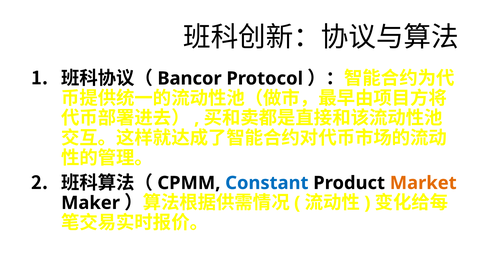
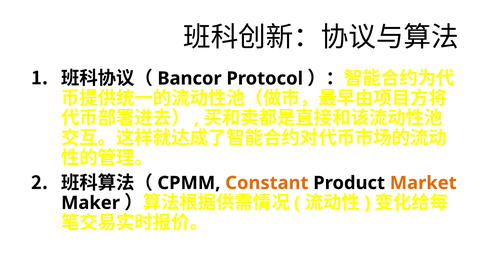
Constant colour: blue -> orange
